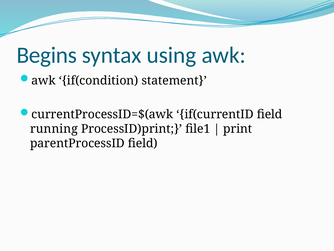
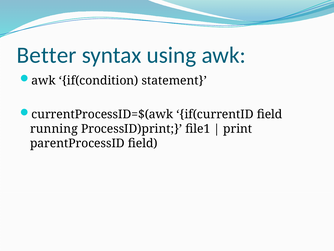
Begins: Begins -> Better
